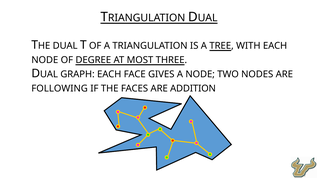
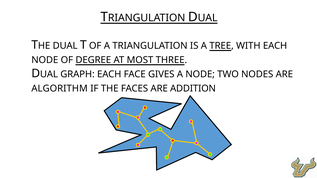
FOLLOWING: FOLLOWING -> ALGORITHM
